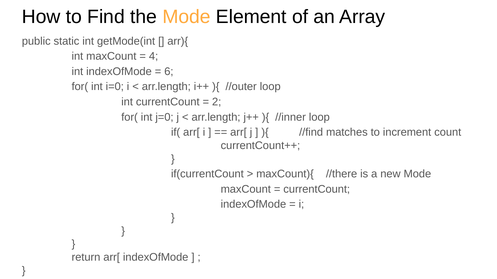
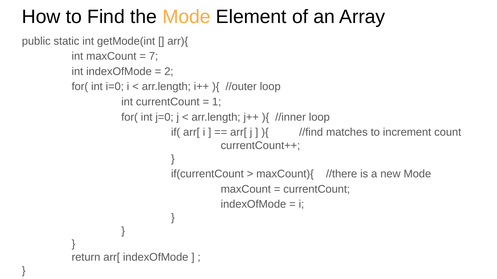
4: 4 -> 7
6: 6 -> 2
2: 2 -> 1
